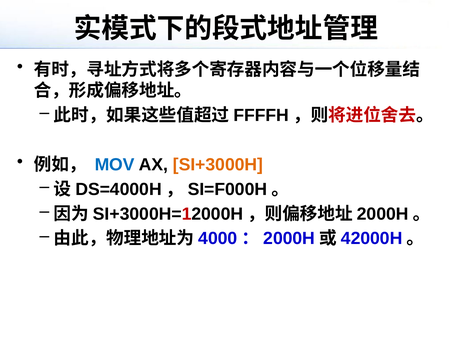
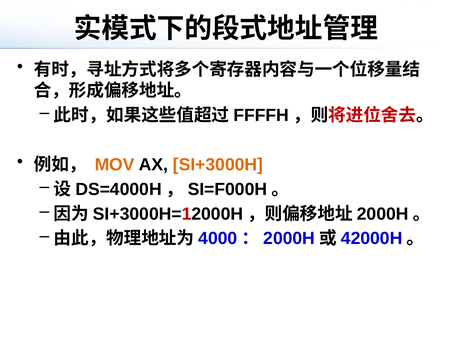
MOV colour: blue -> orange
